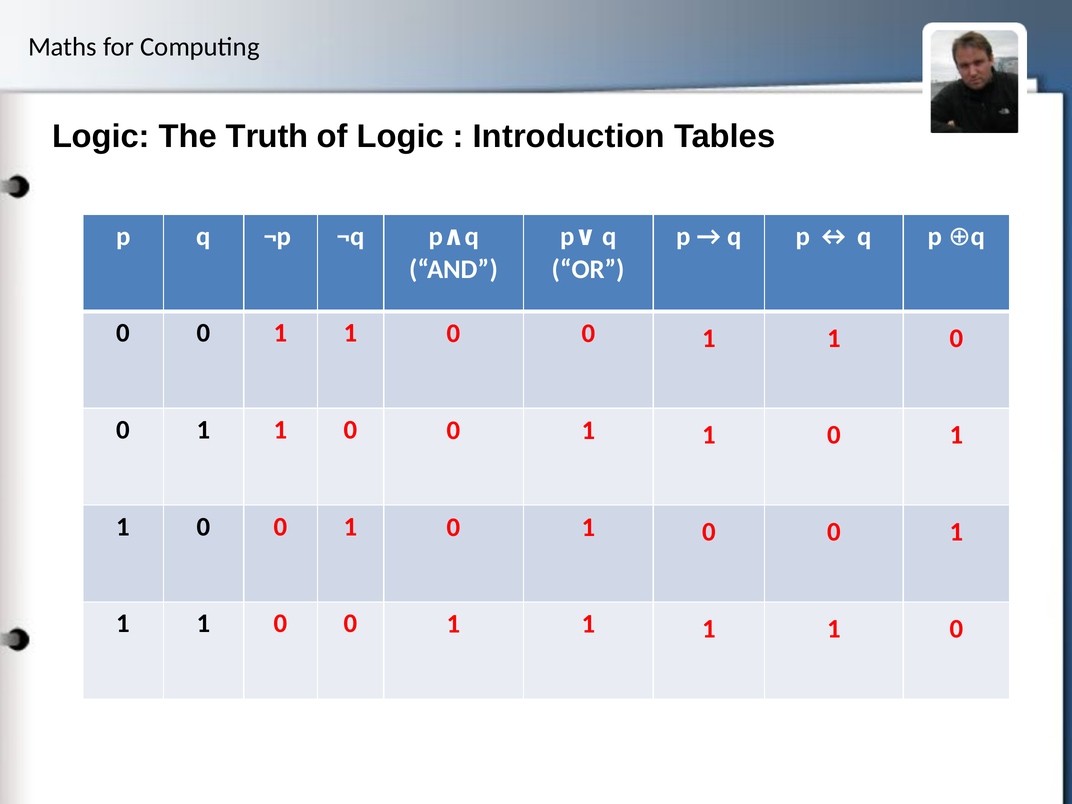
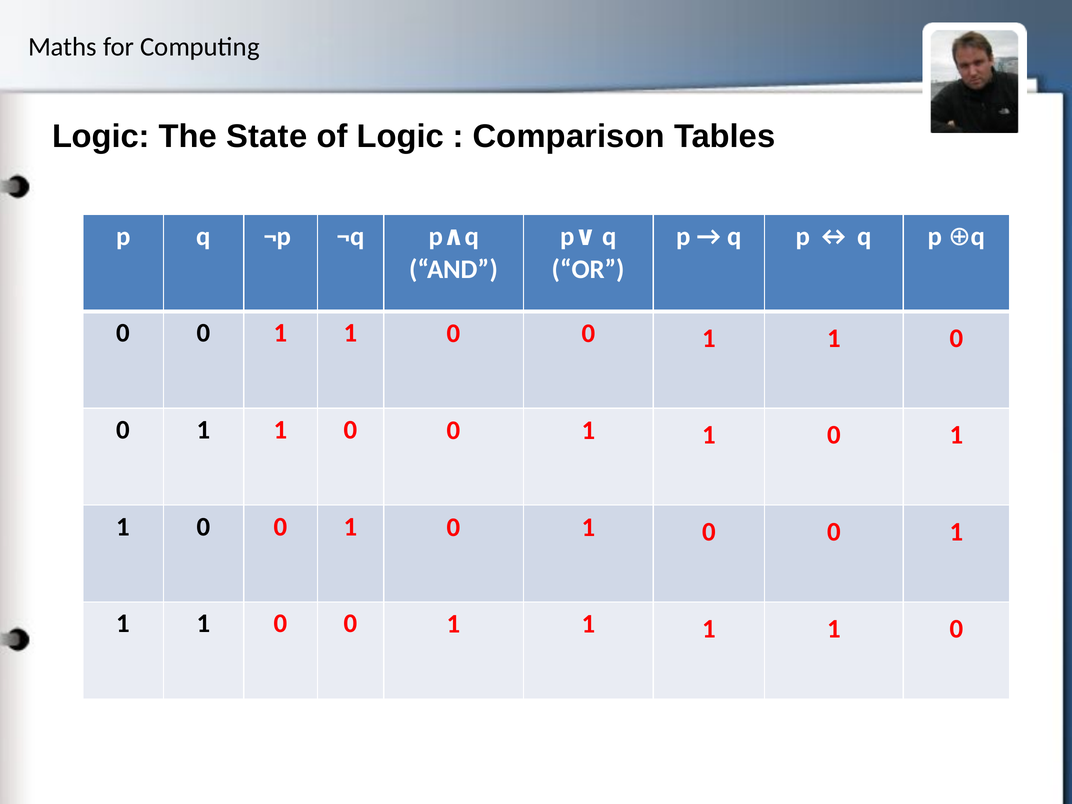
Truth: Truth -> State
Introduction: Introduction -> Comparison
